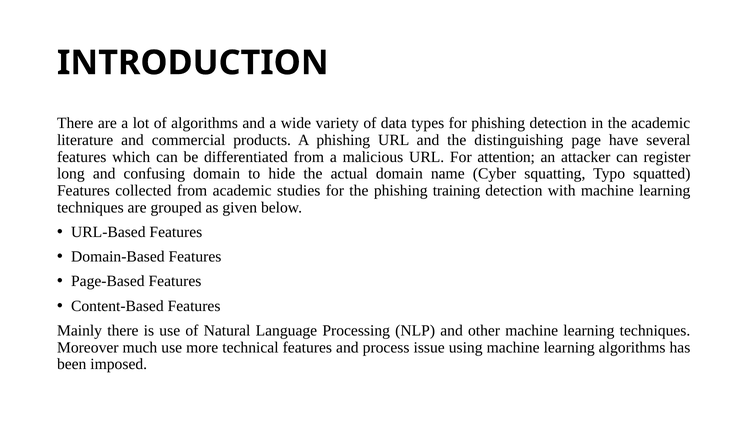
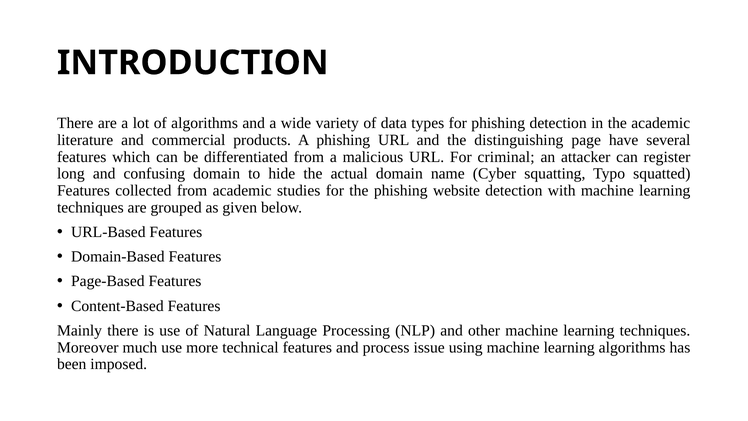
attention: attention -> criminal
training: training -> website
